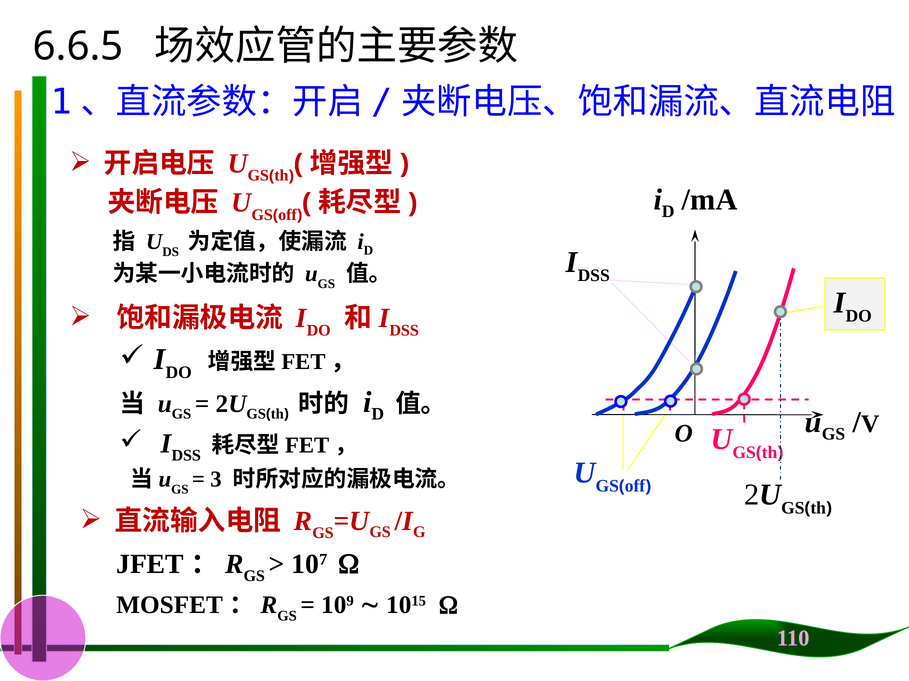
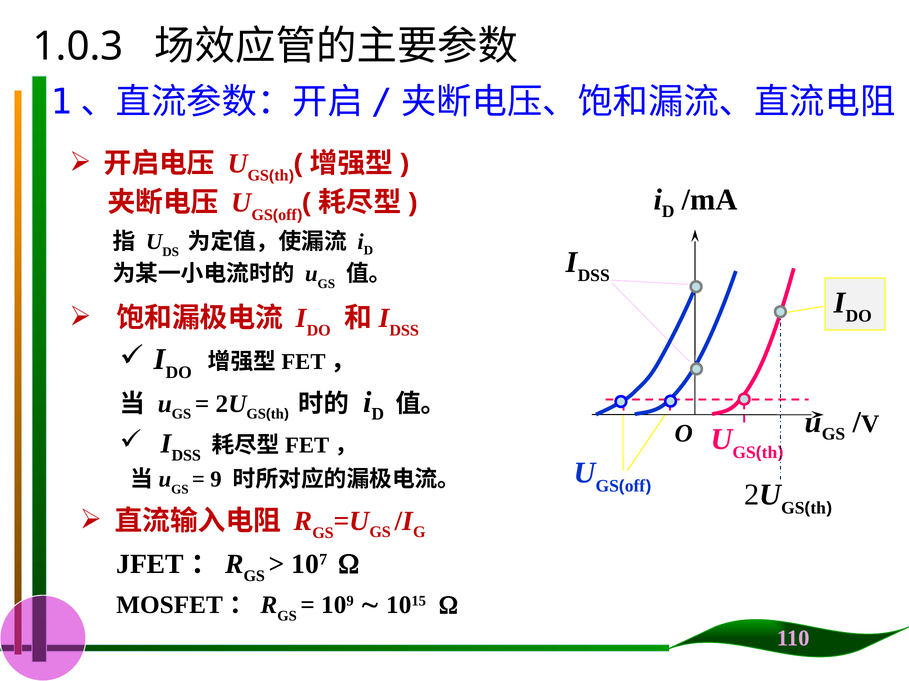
6.6.5: 6.6.5 -> 1.0.3
3: 3 -> 9
